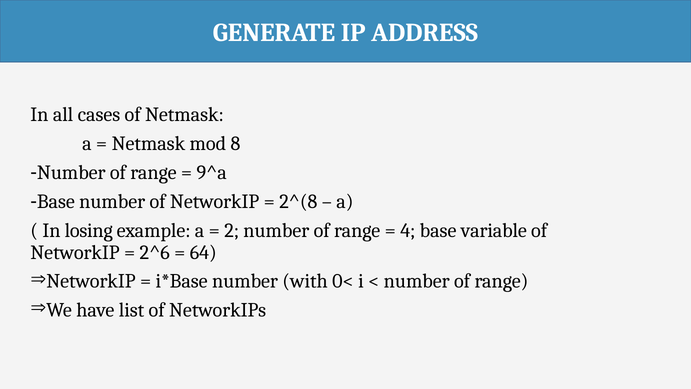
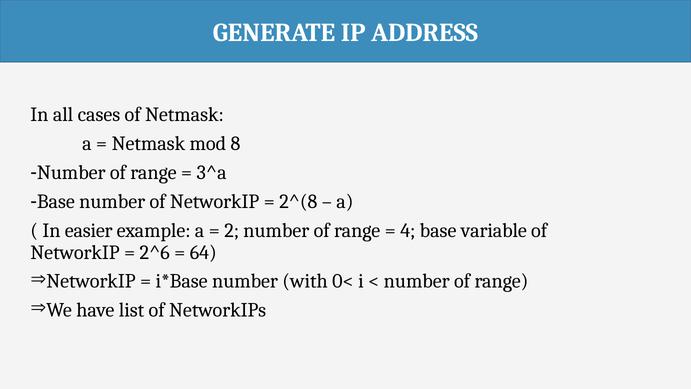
9^a: 9^a -> 3^a
losing: losing -> easier
